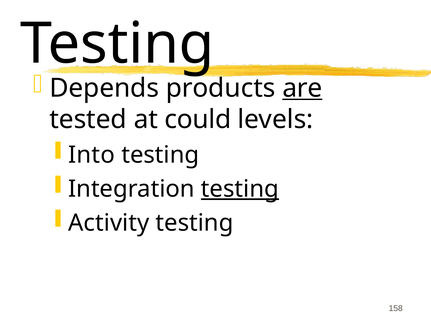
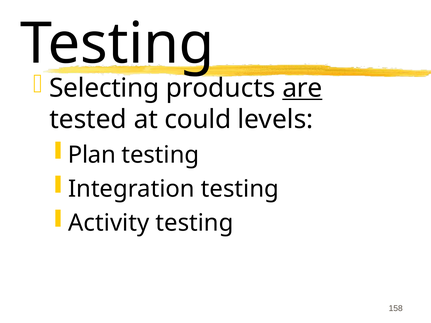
Depends: Depends -> Selecting
Into: Into -> Plan
testing at (240, 189) underline: present -> none
